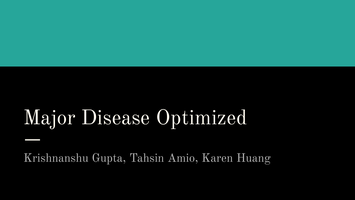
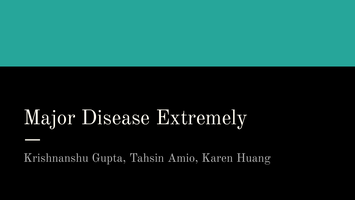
Optimized: Optimized -> Extremely
